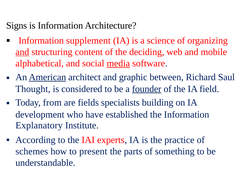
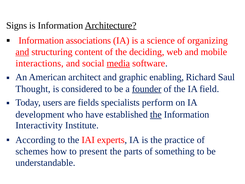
Architecture underline: none -> present
supplement: supplement -> associations
alphabetical: alphabetical -> interactions
American underline: present -> none
between: between -> enabling
from: from -> users
building: building -> perform
the at (156, 114) underline: none -> present
Explanatory: Explanatory -> Interactivity
